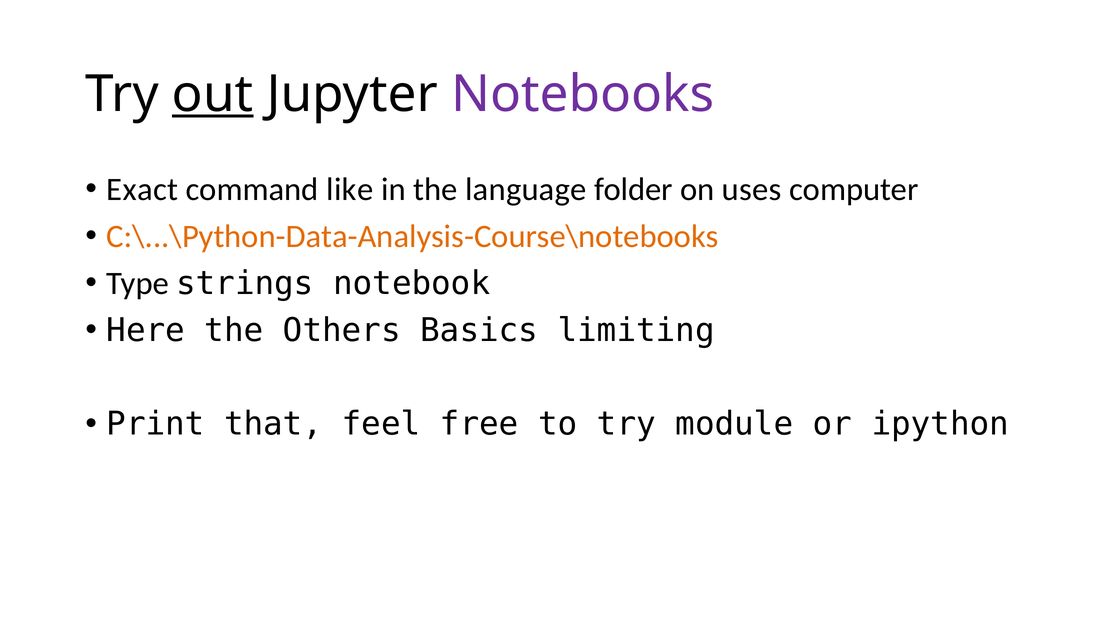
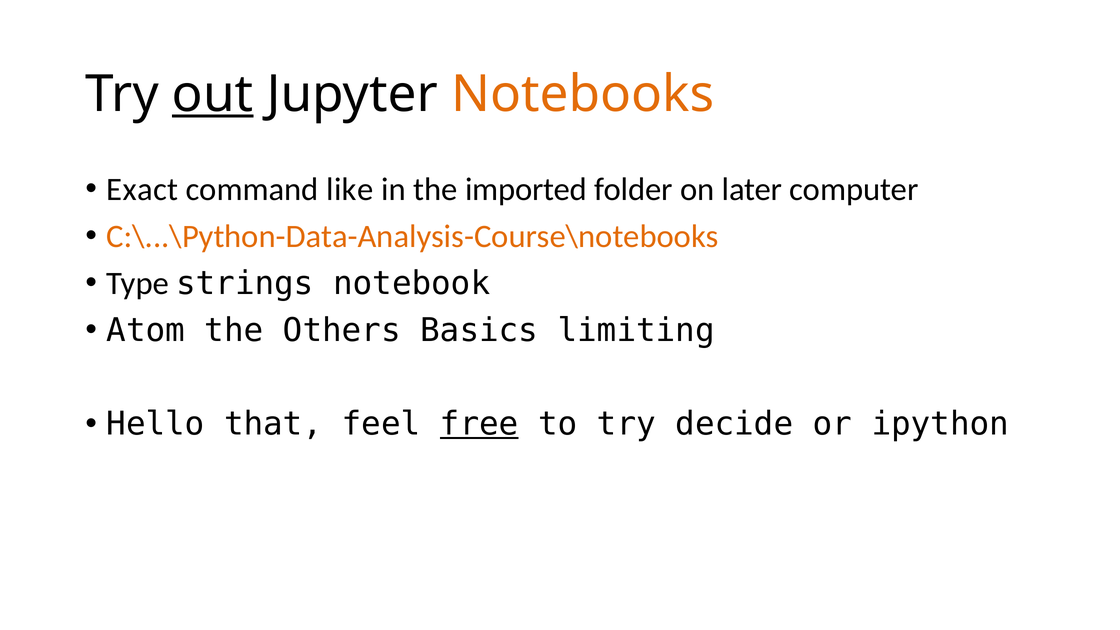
Notebooks colour: purple -> orange
language: language -> imported
uses: uses -> later
Here: Here -> Atom
Print: Print -> Hello
free underline: none -> present
module: module -> decide
